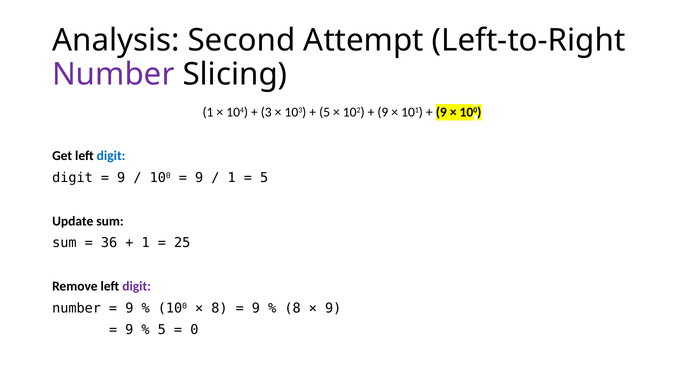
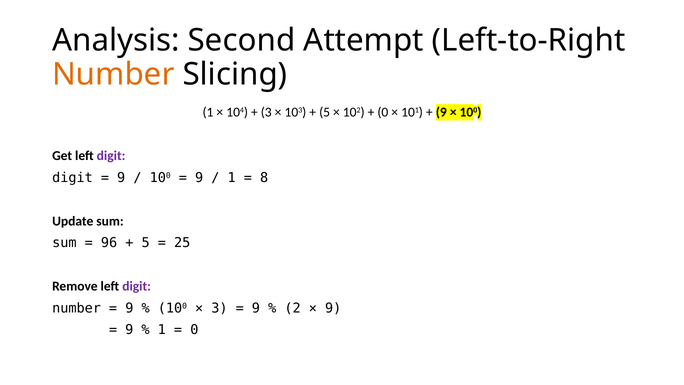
Number at (113, 74) colour: purple -> orange
9 at (383, 112): 9 -> 0
digit at (111, 156) colour: blue -> purple
5 at (264, 177): 5 -> 8
36: 36 -> 96
1 at (146, 243): 1 -> 5
8 at (219, 308): 8 -> 3
8 at (293, 308): 8 -> 2
5 at (162, 330): 5 -> 1
